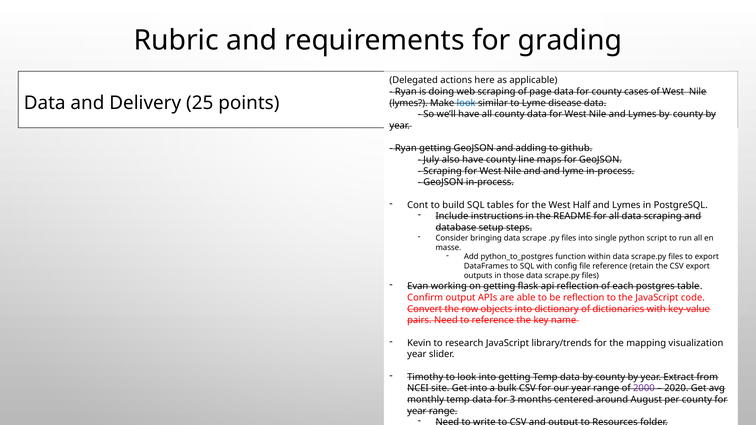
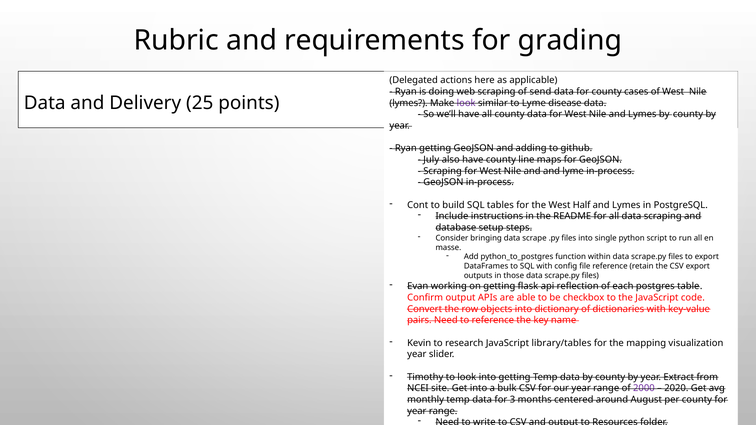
page: page -> send
look at (466, 103) colour: blue -> purple
be reflection: reflection -> checkbox
library/trends: library/trends -> library/tables
